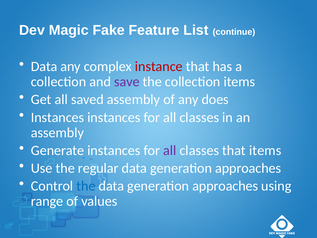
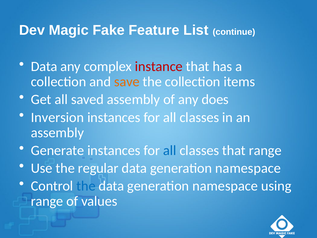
save colour: purple -> orange
Instances at (58, 117): Instances -> Inversion
all at (170, 150) colour: purple -> blue
that items: items -> range
approaches at (248, 168): approaches -> namespace
approaches at (225, 186): approaches -> namespace
